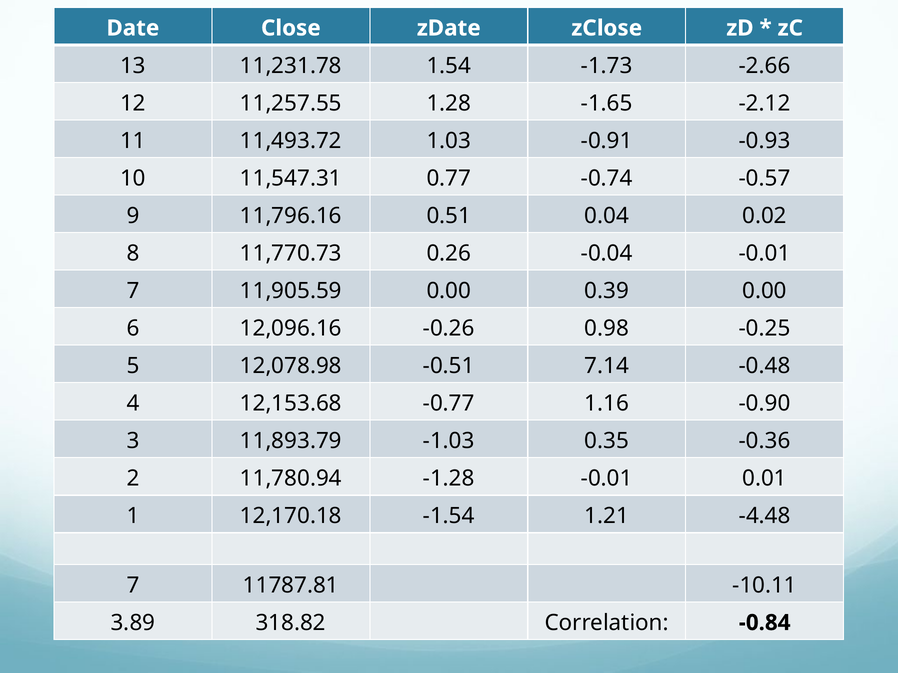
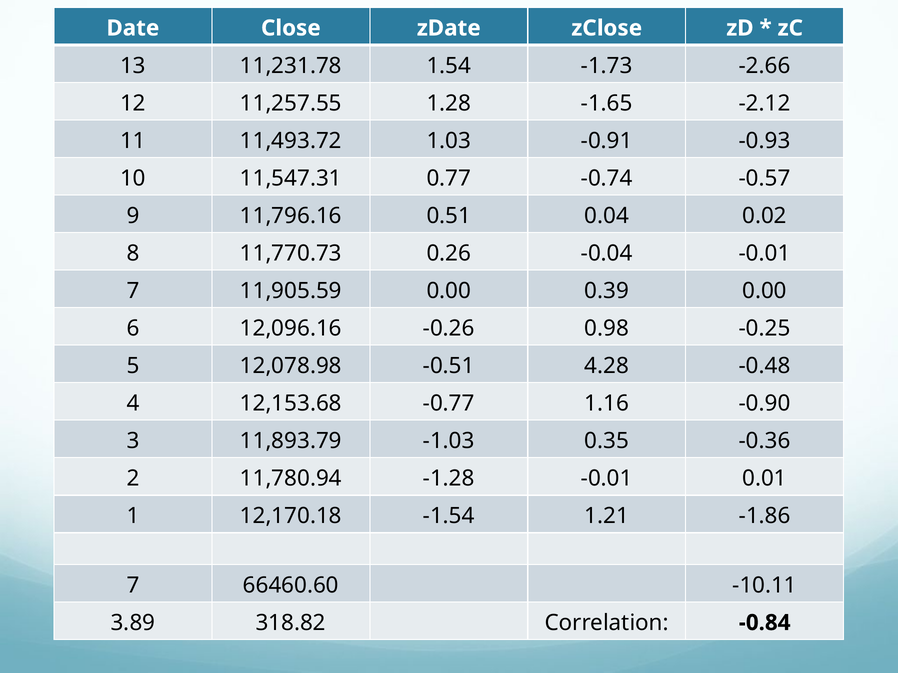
7.14: 7.14 -> 4.28
-4.48: -4.48 -> -1.86
11787.81: 11787.81 -> 66460.60
